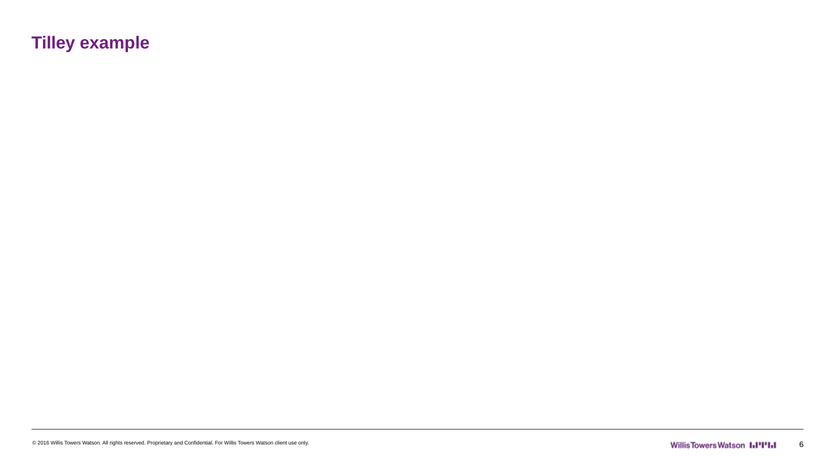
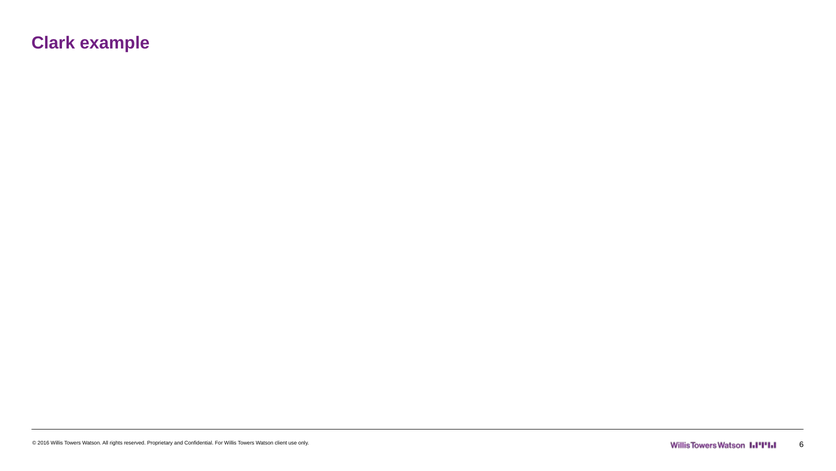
Tilley: Tilley -> Clark
